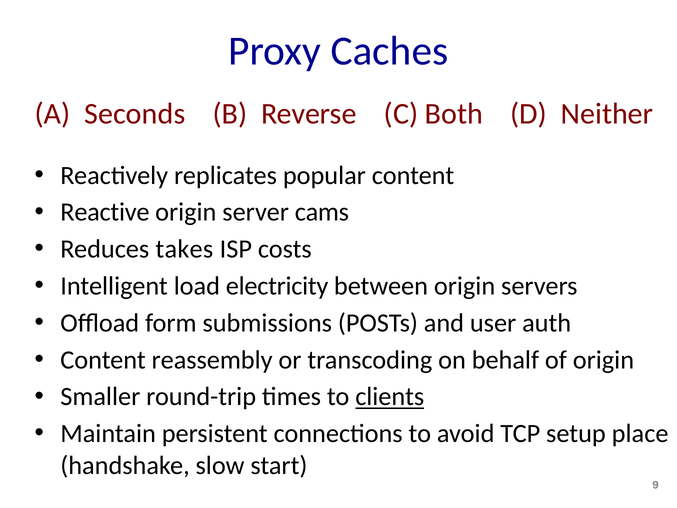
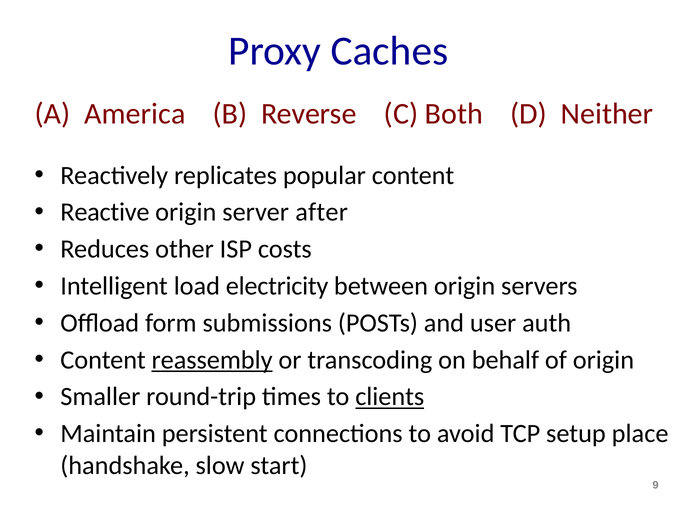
Seconds: Seconds -> America
cams: cams -> after
takes: takes -> other
reassembly underline: none -> present
